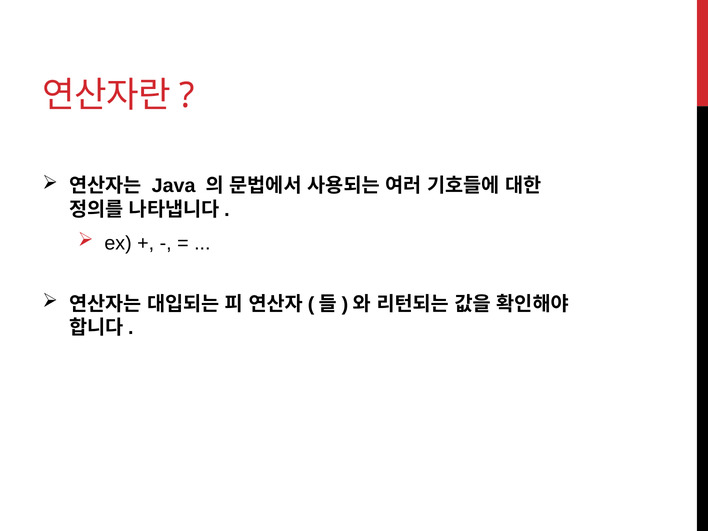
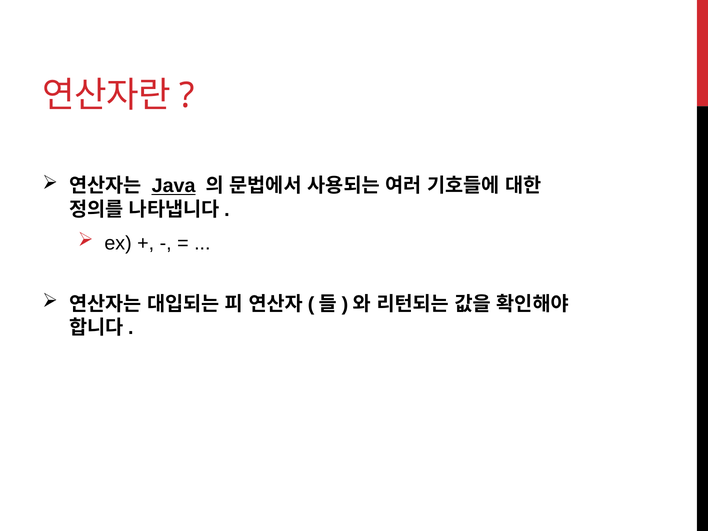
Java underline: none -> present
